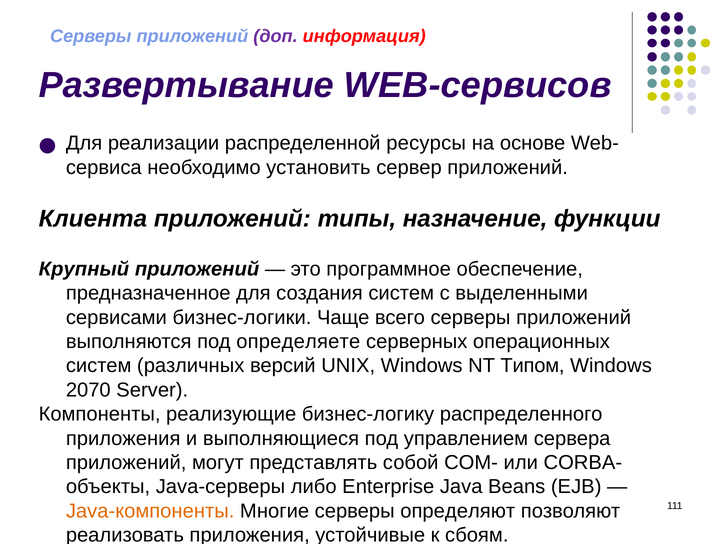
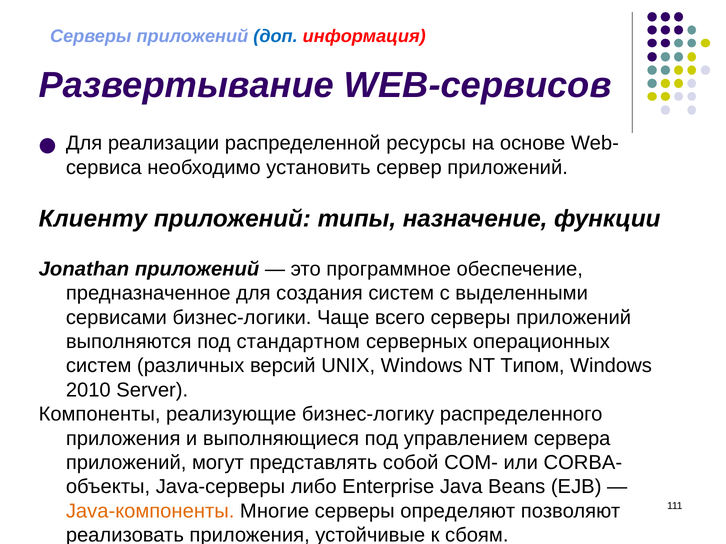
доп colour: purple -> blue
Клиента: Клиента -> Клиенту
Крупный: Крупный -> Jonathan
определяете: определяете -> стандартном
2070: 2070 -> 2010
